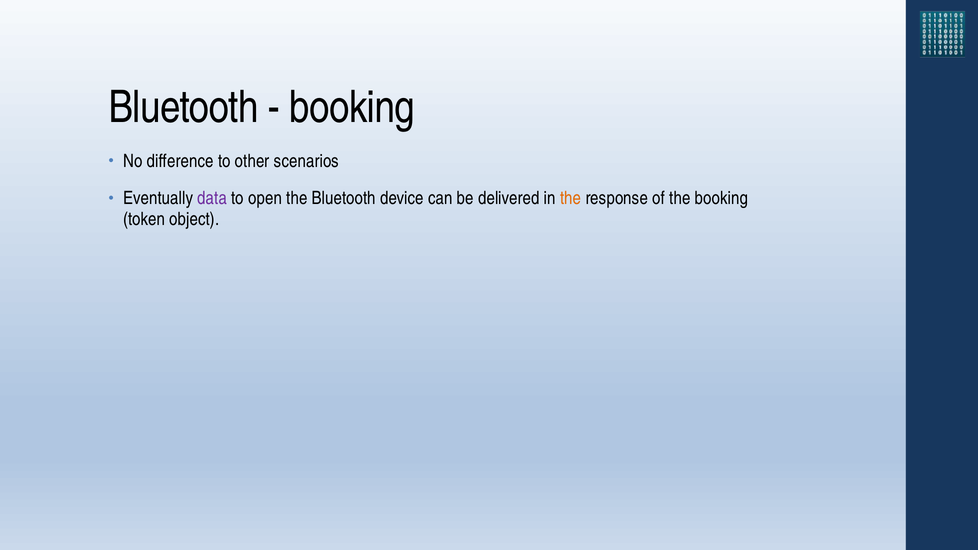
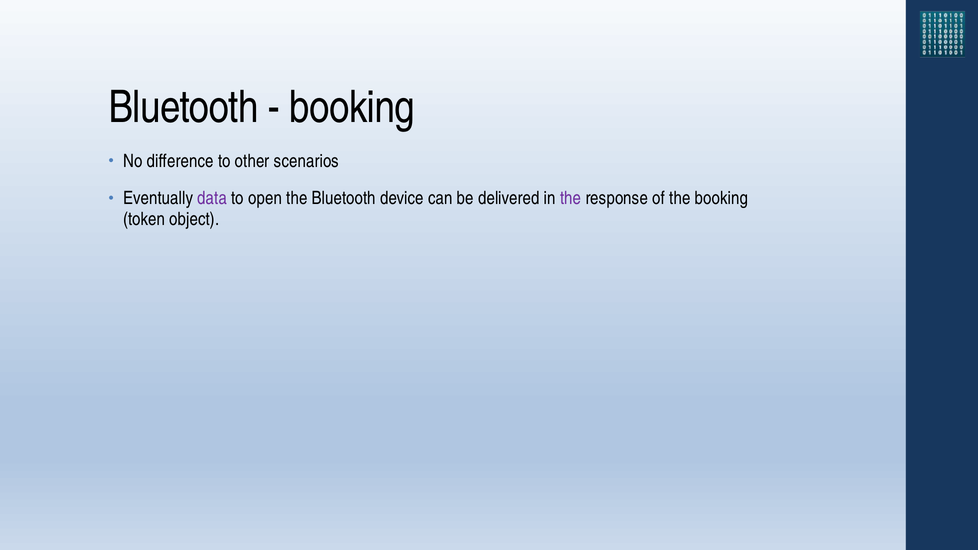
the at (571, 198) colour: orange -> purple
